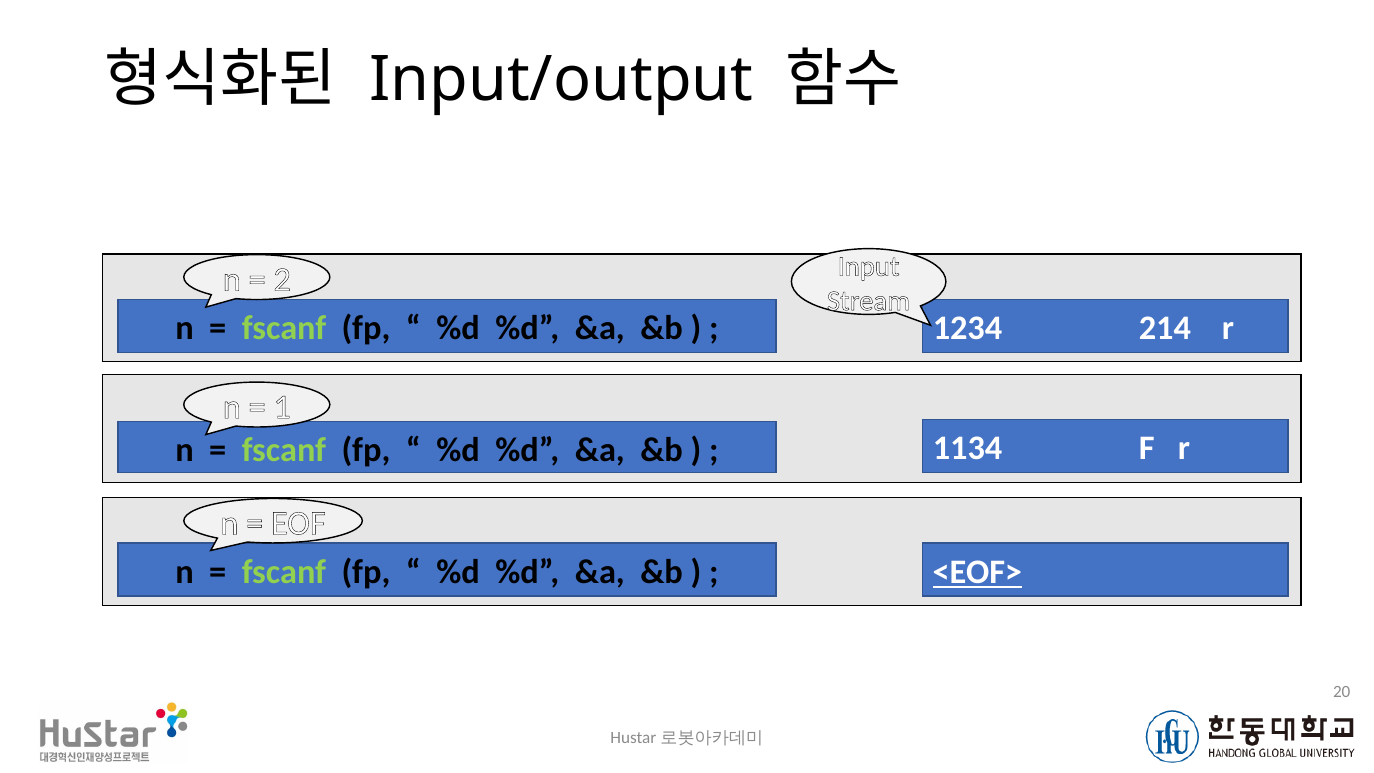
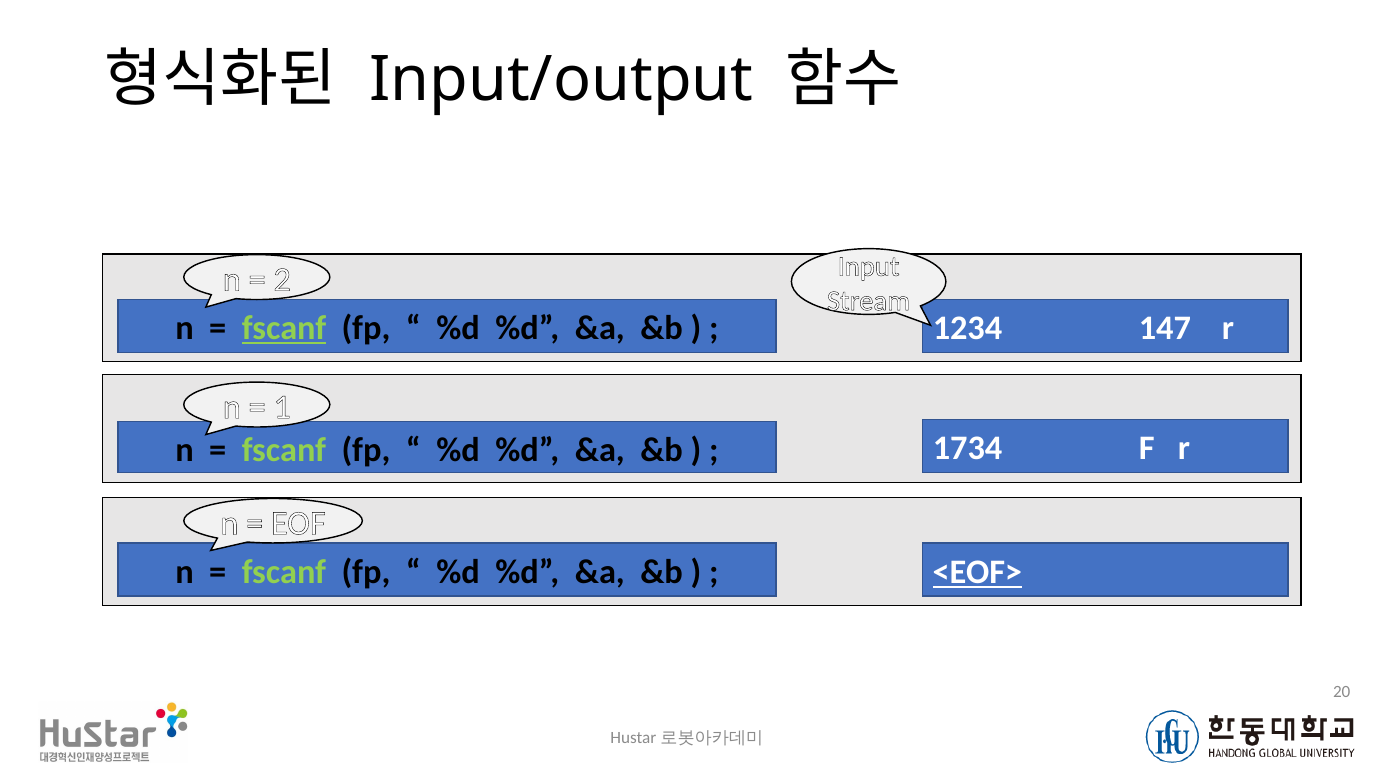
fscanf at (284, 328) underline: none -> present
214: 214 -> 147
1134: 1134 -> 1734
